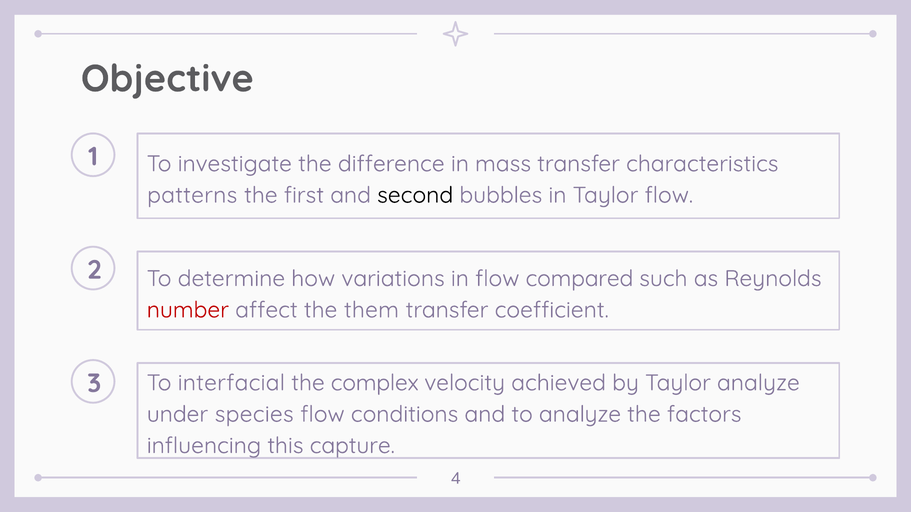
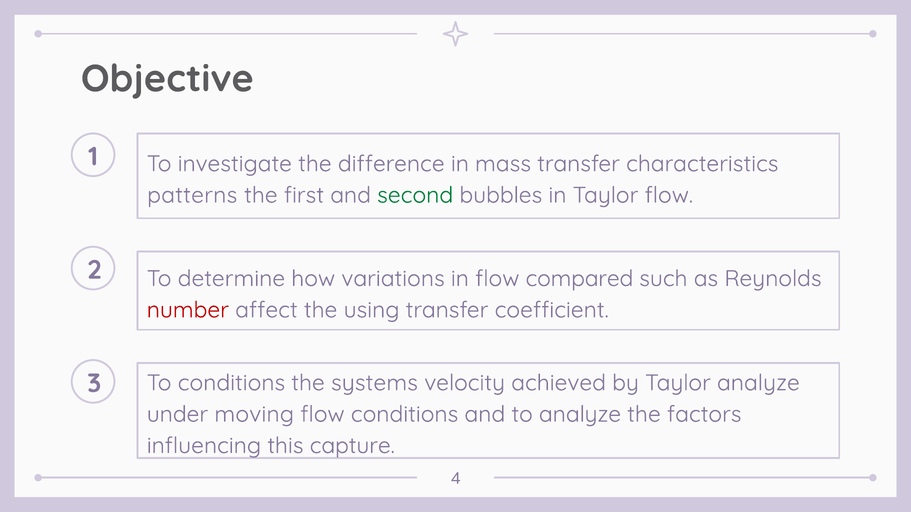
second colour: black -> green
them: them -> using
To interfacial: interfacial -> conditions
complex: complex -> systems
species: species -> moving
